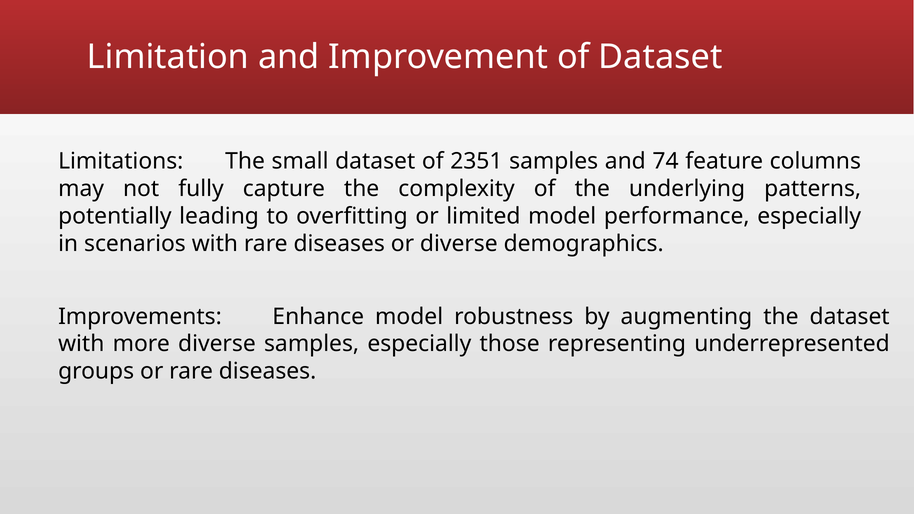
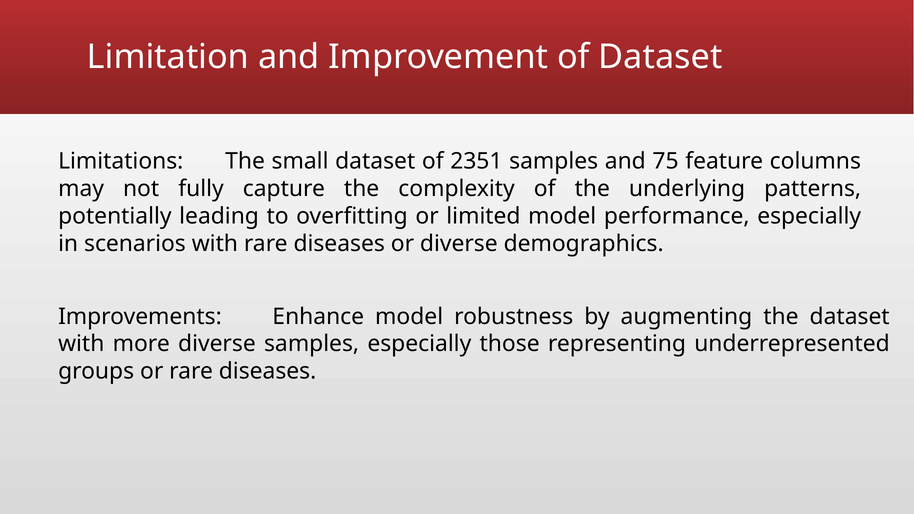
74: 74 -> 75
